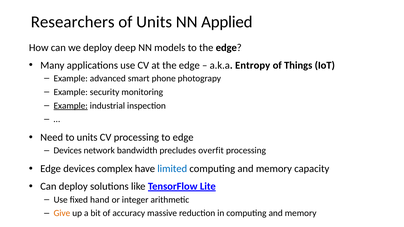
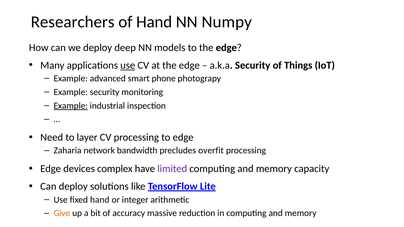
of Units: Units -> Hand
Applied: Applied -> Numpy
use at (128, 65) underline: none -> present
a.k.a Entropy: Entropy -> Security
to units: units -> layer
Devices at (68, 151): Devices -> Zaharia
limited colour: blue -> purple
